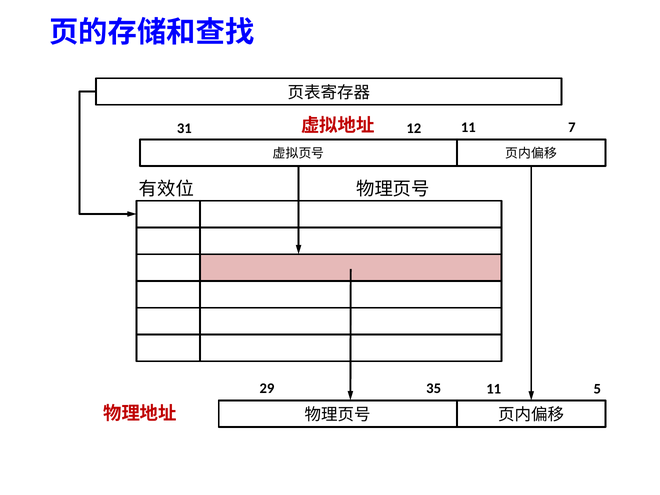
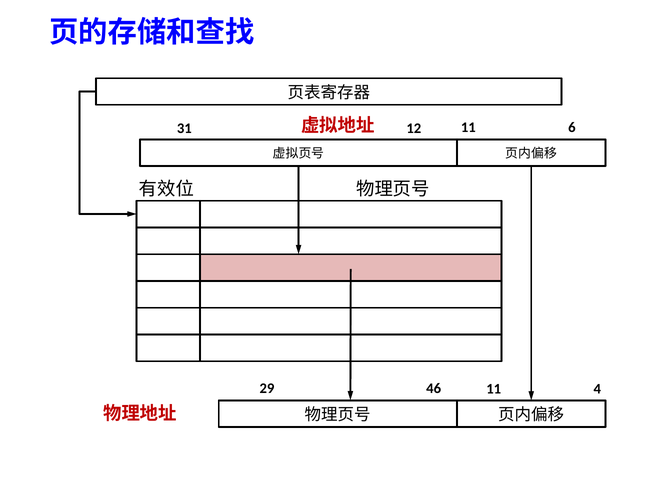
7: 7 -> 6
35: 35 -> 46
5: 5 -> 4
